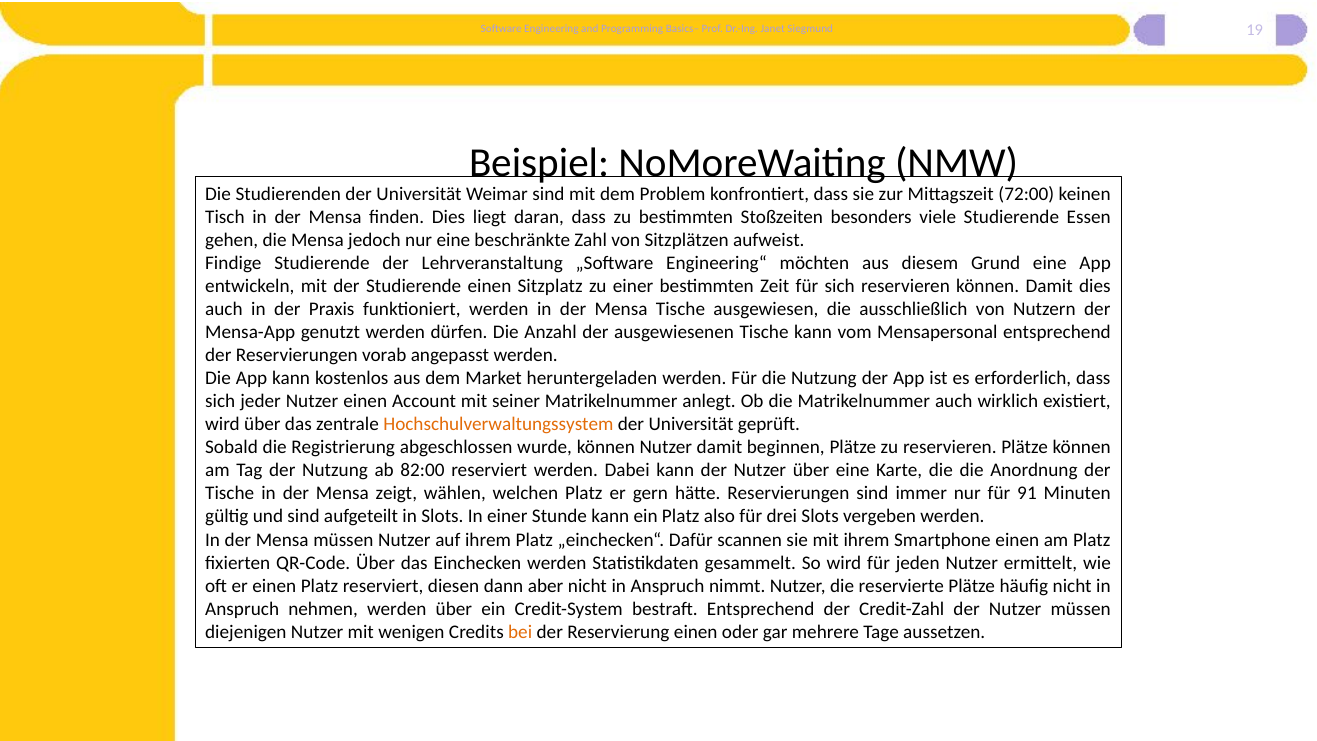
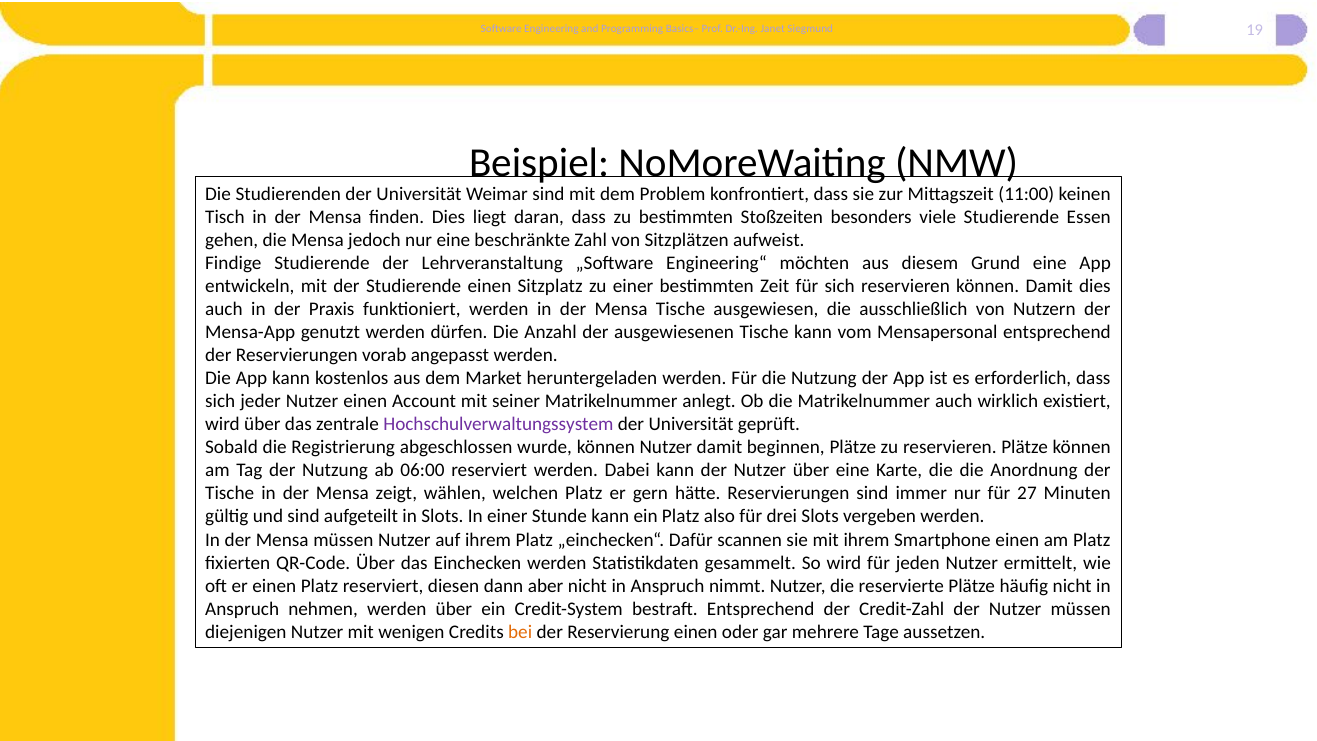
72:00: 72:00 -> 11:00
Hochschulverwaltungssystem colour: orange -> purple
82:00: 82:00 -> 06:00
91: 91 -> 27
